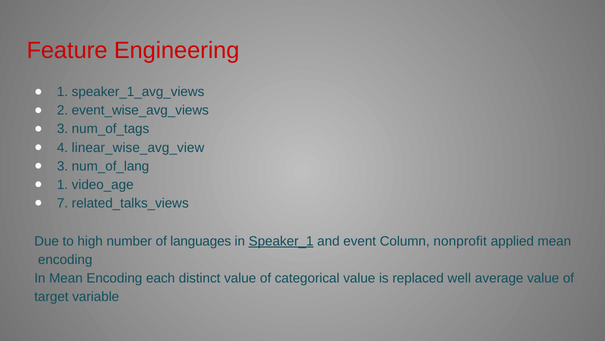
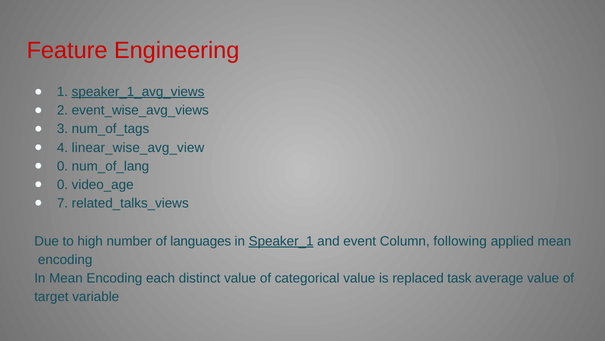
speaker_1_avg_views underline: none -> present
3 at (63, 166): 3 -> 0
1 at (63, 185): 1 -> 0
nonprofit: nonprofit -> following
well: well -> task
